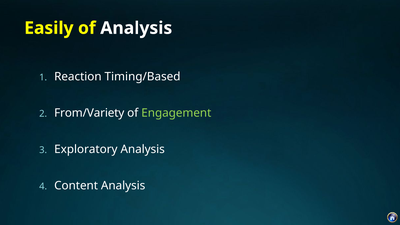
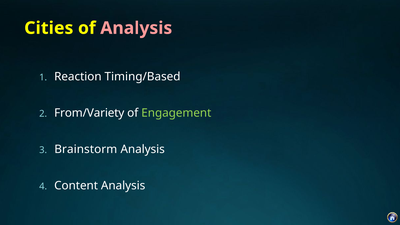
Easily: Easily -> Cities
Analysis at (136, 28) colour: white -> pink
Exploratory: Exploratory -> Brainstorm
